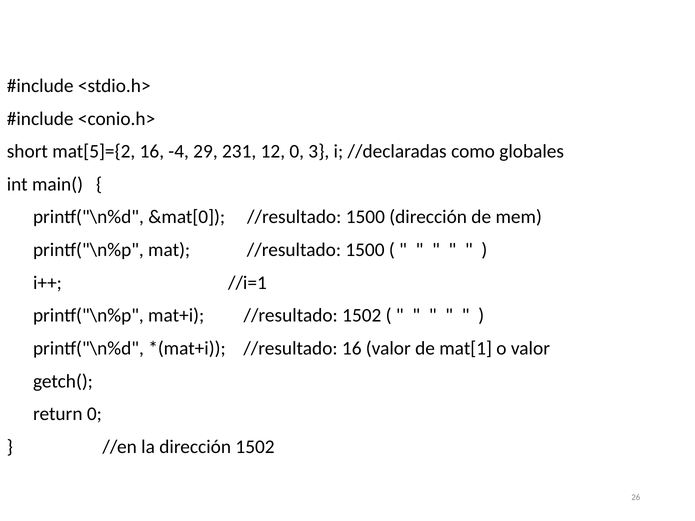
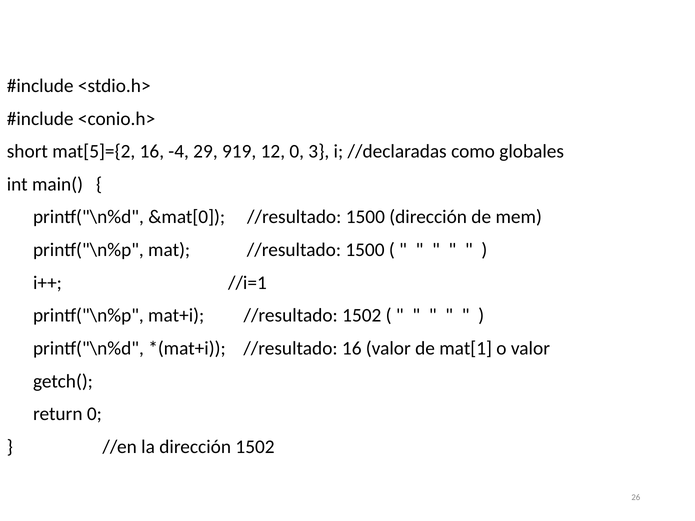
231: 231 -> 919
